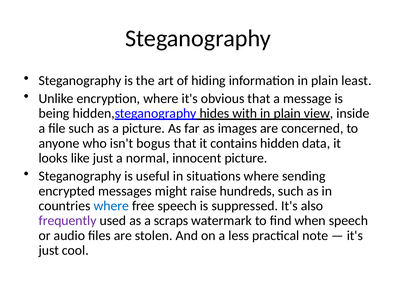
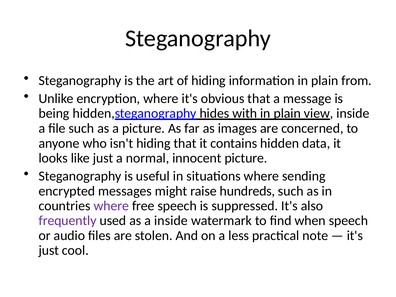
least: least -> from
isn't bogus: bogus -> hiding
where at (111, 206) colour: blue -> purple
a scraps: scraps -> inside
